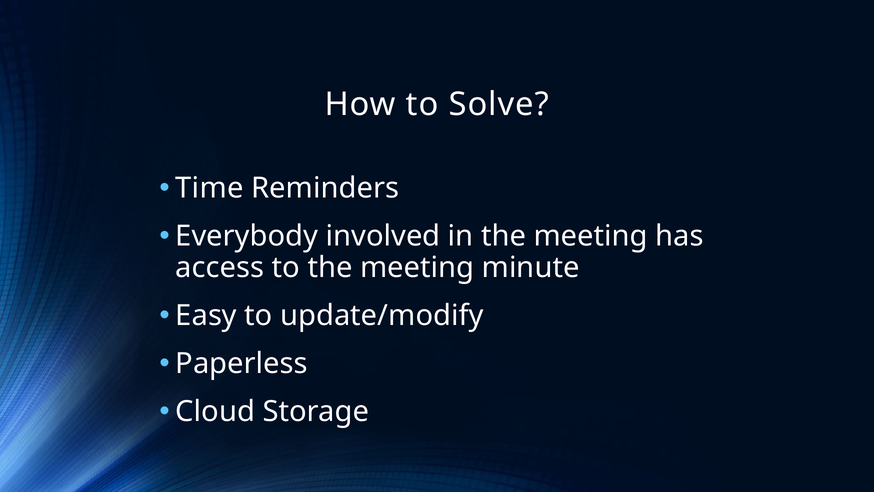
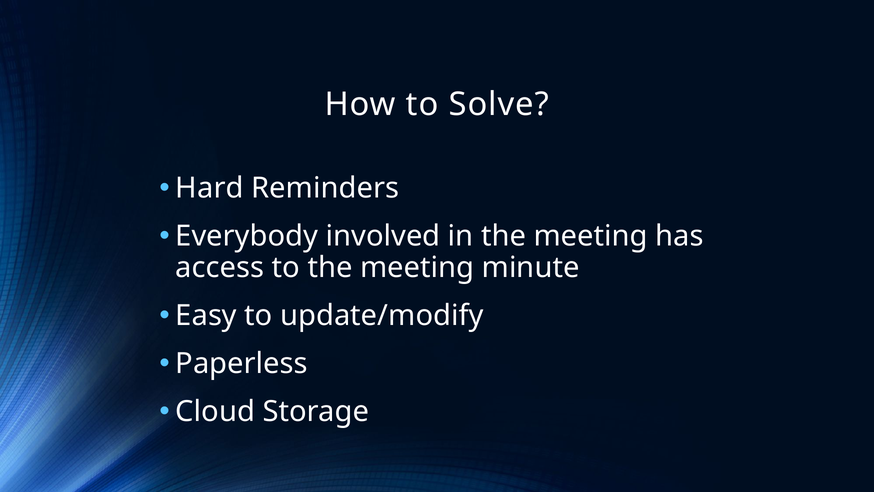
Time: Time -> Hard
